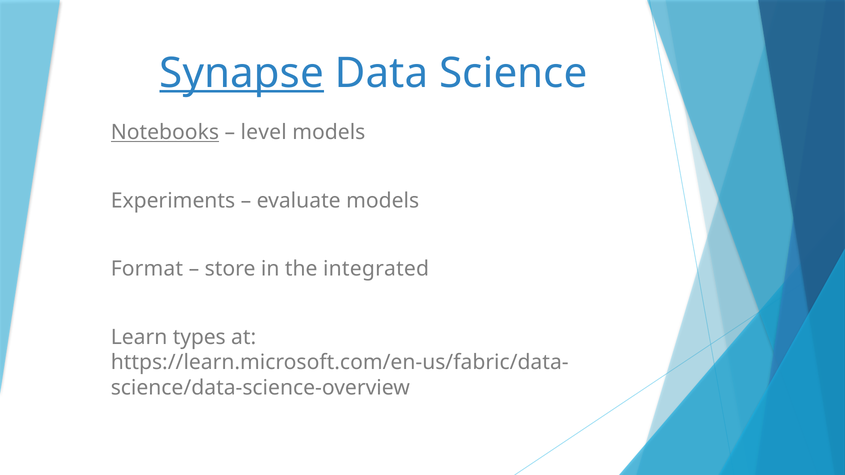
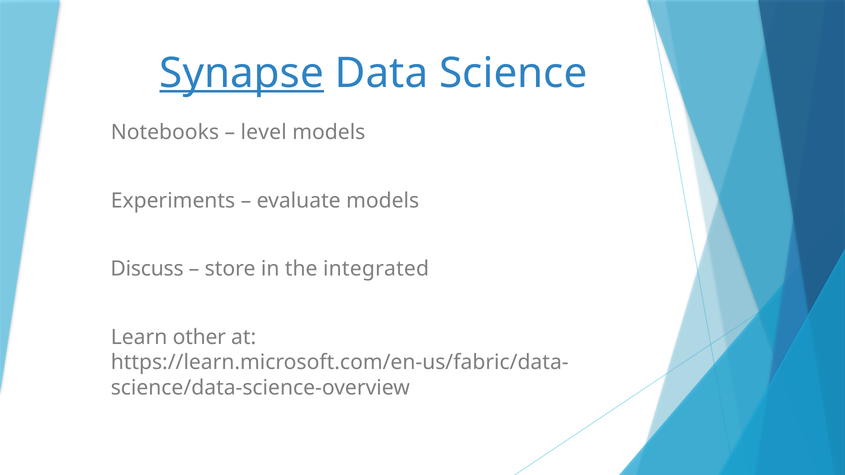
Notebooks underline: present -> none
Format: Format -> Discuss
types: types -> other
